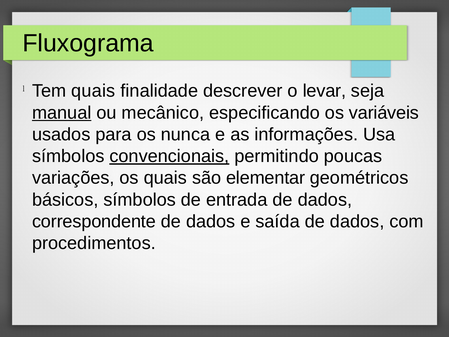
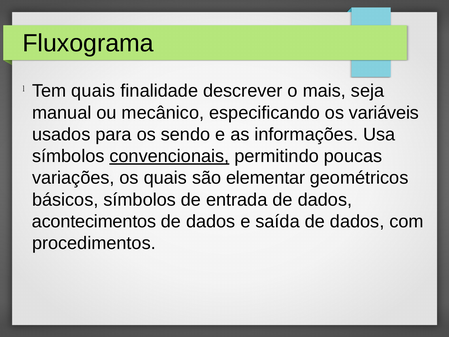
levar: levar -> mais
manual underline: present -> none
nunca: nunca -> sendo
correspondente: correspondente -> acontecimentos
